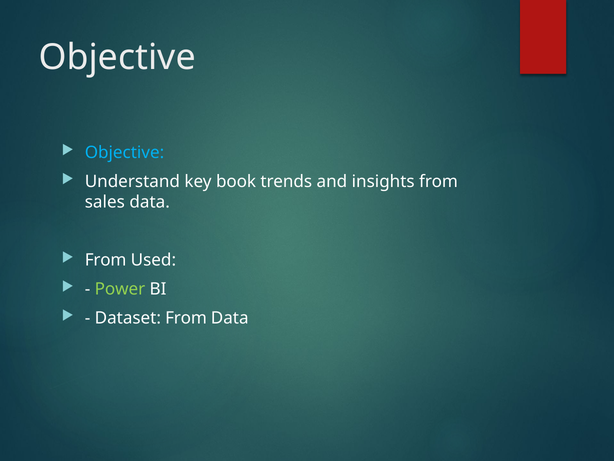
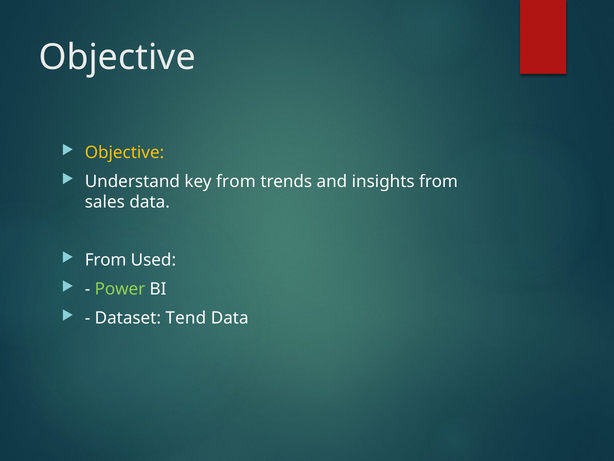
Objective at (124, 152) colour: light blue -> yellow
key book: book -> from
Dataset From: From -> Tend
